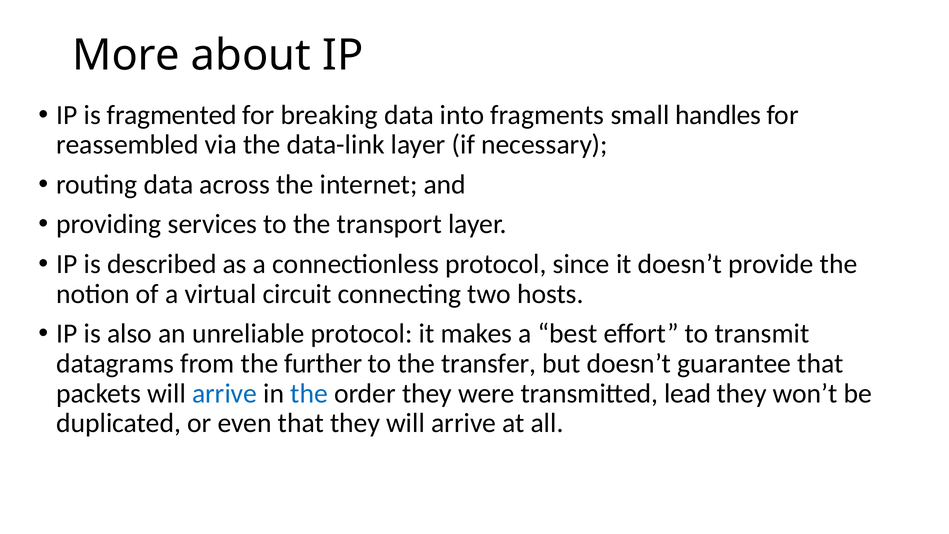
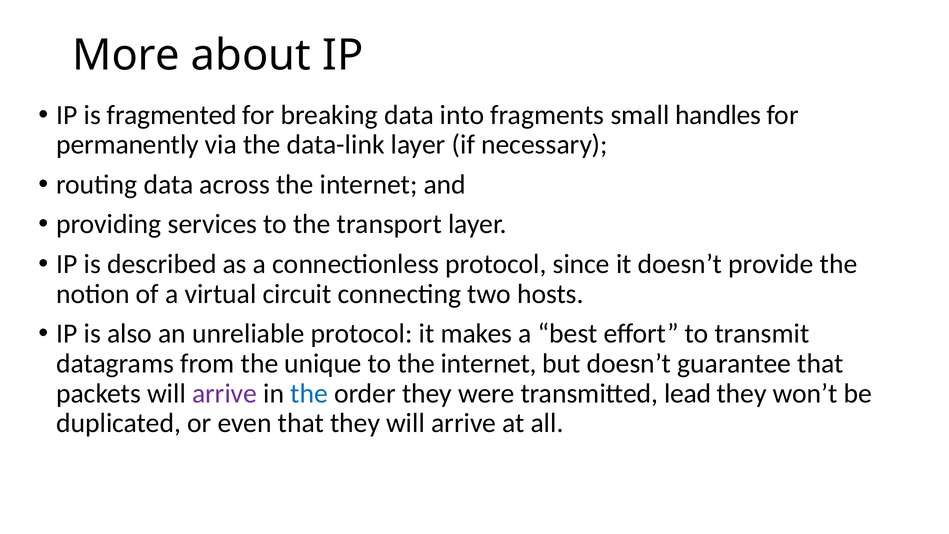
reassembled: reassembled -> permanently
further: further -> unique
to the transfer: transfer -> internet
arrive at (225, 393) colour: blue -> purple
